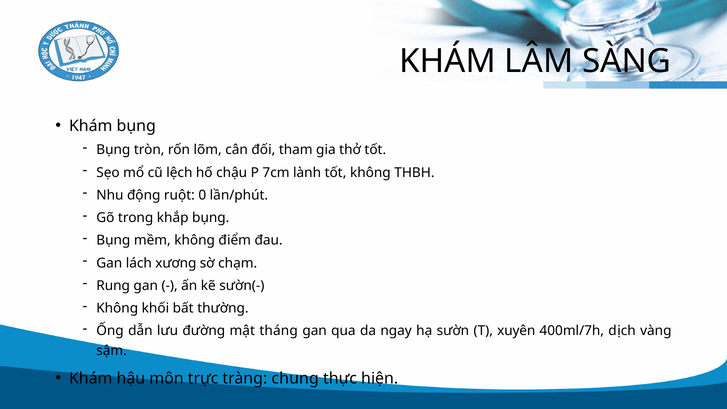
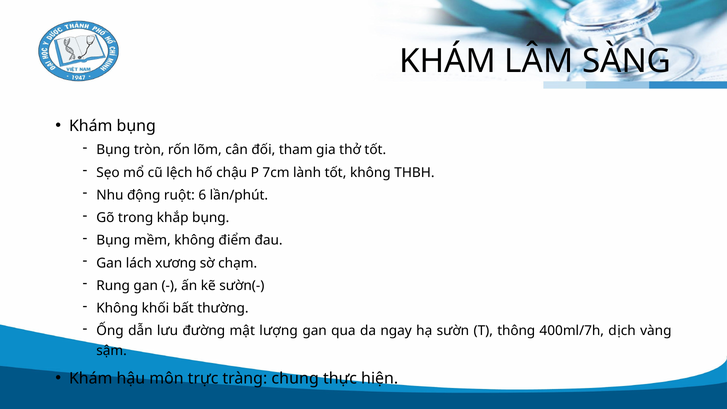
0: 0 -> 6
tháng: tháng -> lượng
xuyên: xuyên -> thông
